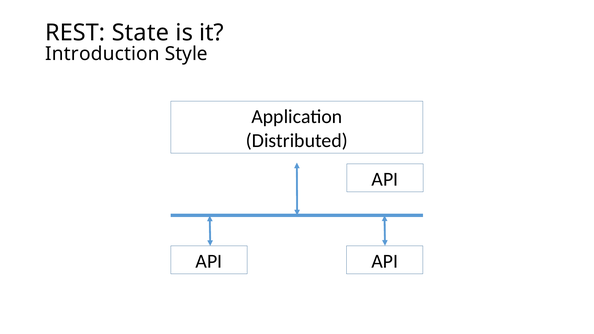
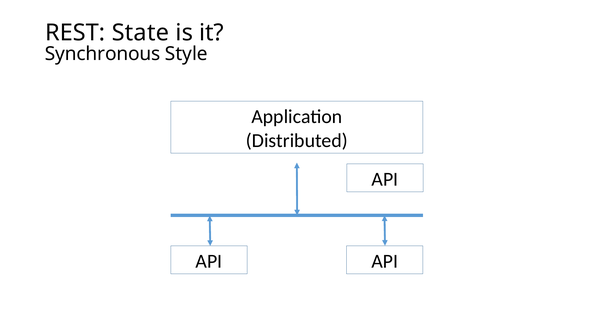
Introduction: Introduction -> Synchronous
